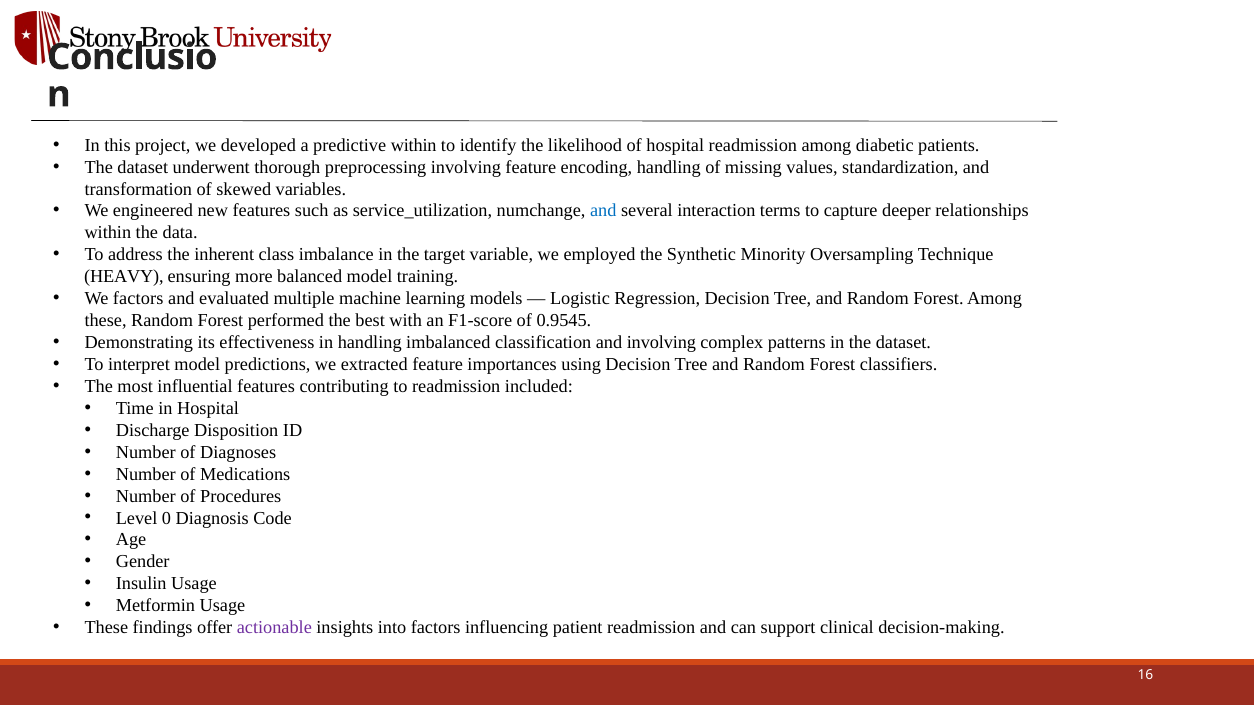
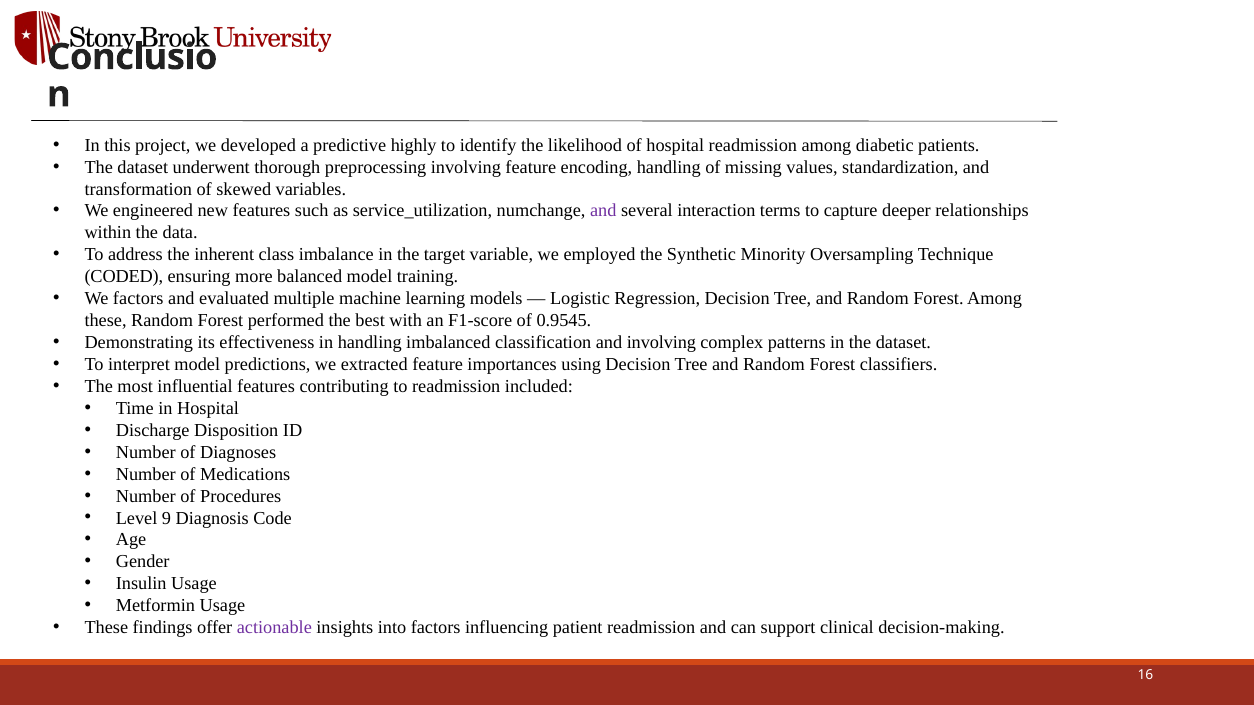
predictive within: within -> highly
and at (603, 211) colour: blue -> purple
HEAVY: HEAVY -> CODED
0: 0 -> 9
